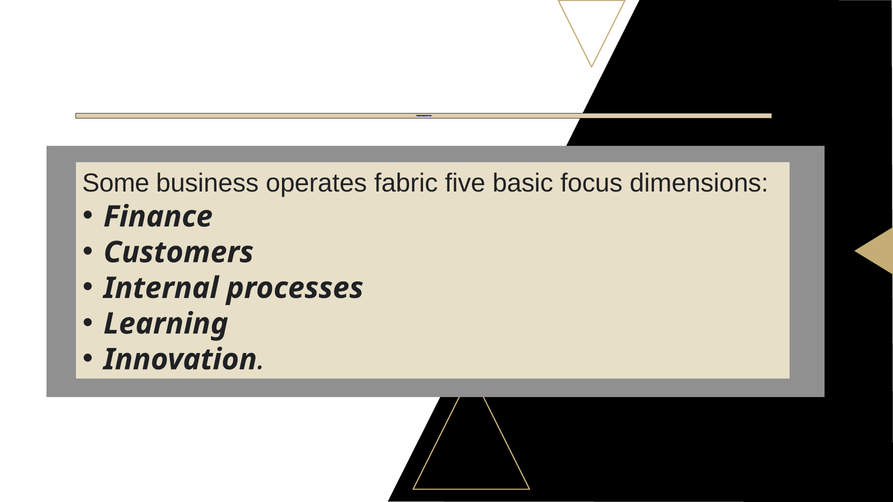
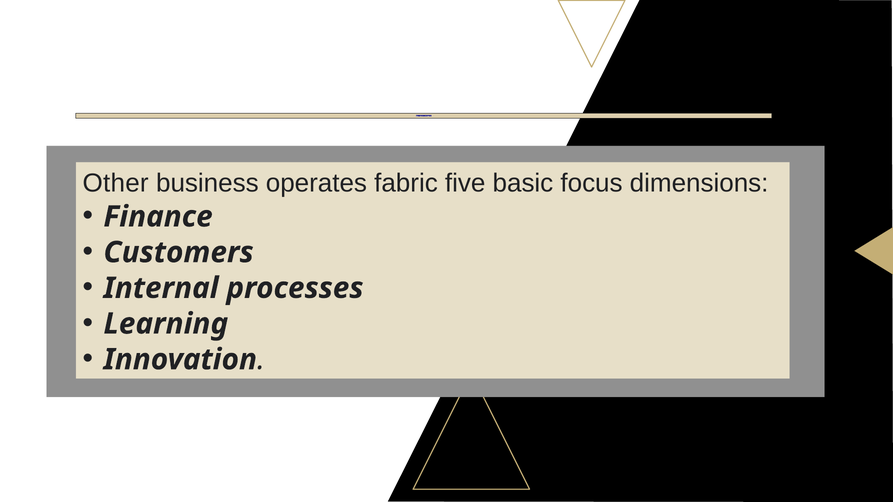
Some: Some -> Other
